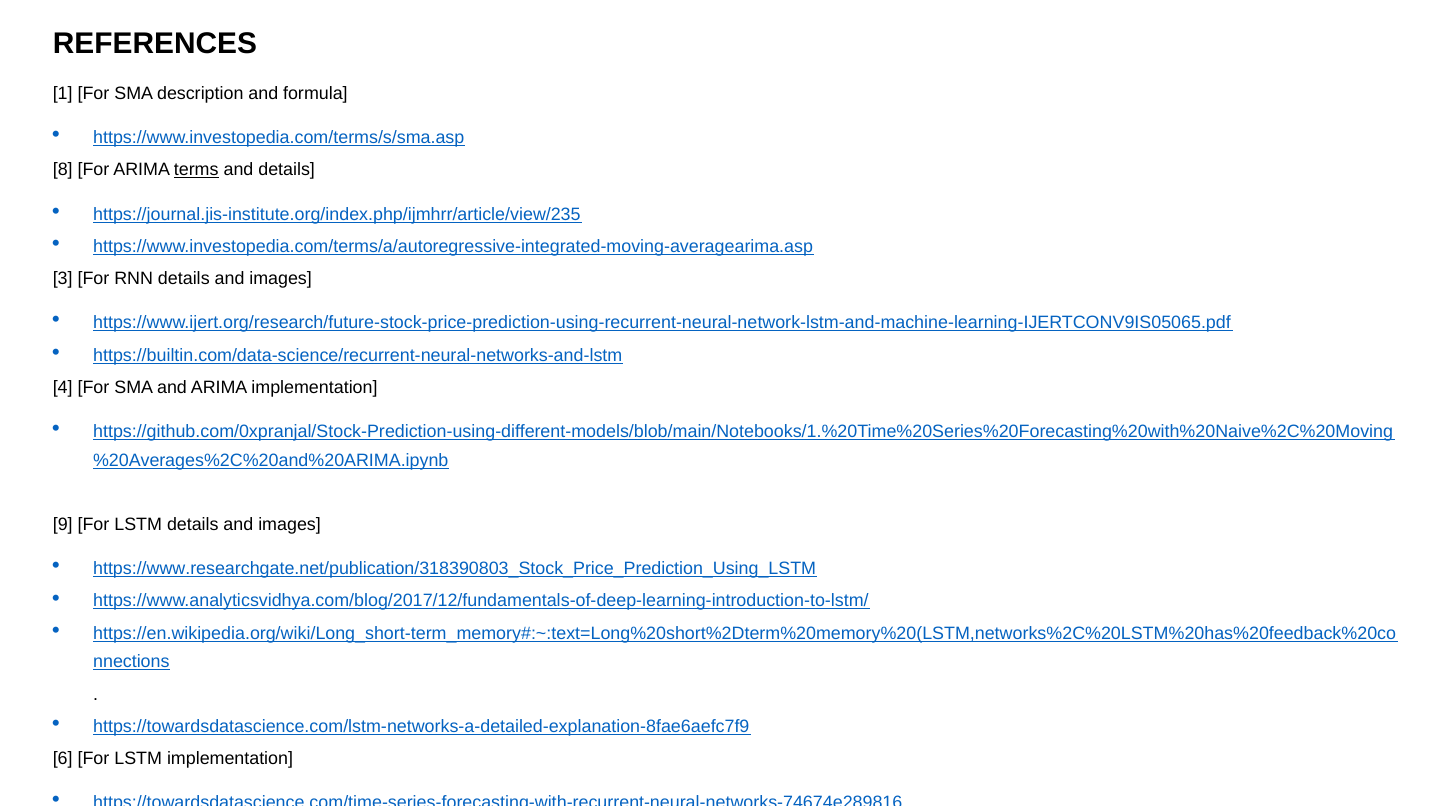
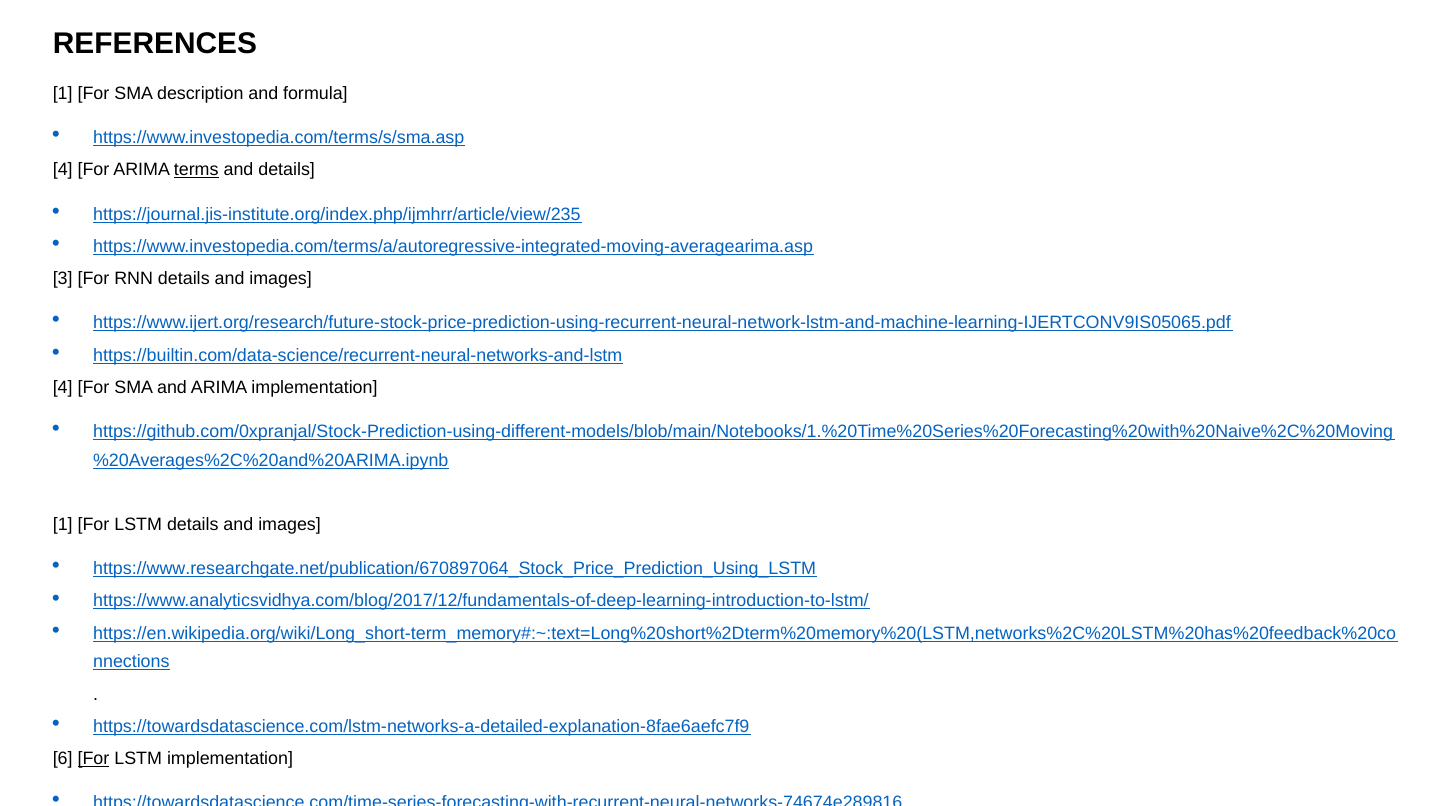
8 at (63, 170): 8 -> 4
9 at (63, 524): 9 -> 1
https://www.researchgate.net/publication/318390803_Stock_Price_Prediction_Using_LSTM: https://www.researchgate.net/publication/318390803_Stock_Price_Prediction_Using_LSTM -> https://www.researchgate.net/publication/670897064_Stock_Price_Prediction_Using_LSTM
For at (93, 758) underline: none -> present
